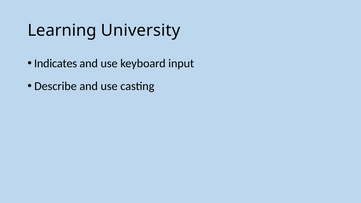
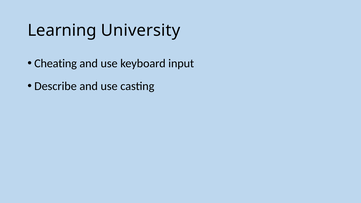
Indicates: Indicates -> Cheating
